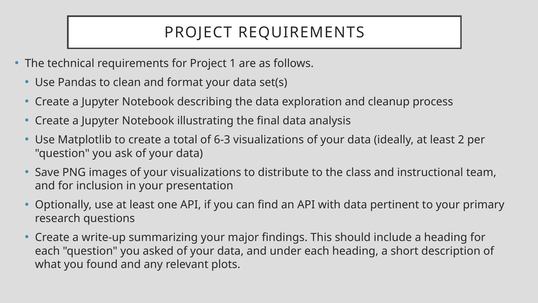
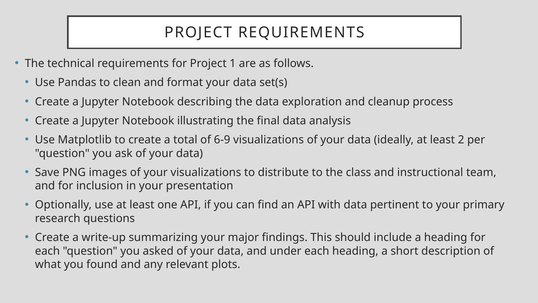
6-3: 6-3 -> 6-9
